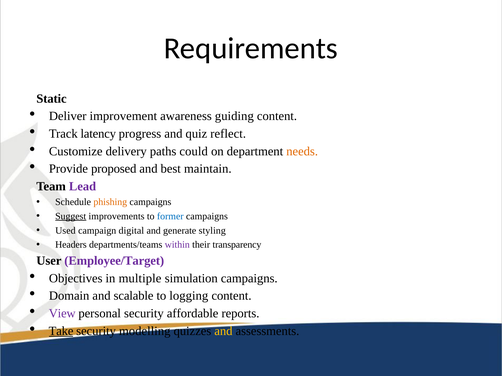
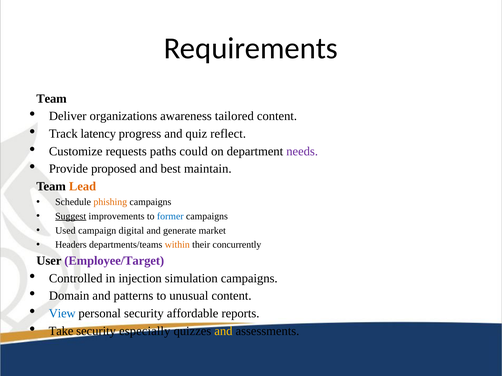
Static at (51, 99): Static -> Team
improvement: improvement -> organizations
guiding: guiding -> tailored
delivery: delivery -> requests
needs colour: orange -> purple
Lead colour: purple -> orange
styling: styling -> market
within colour: purple -> orange
transparency: transparency -> concurrently
Objectives: Objectives -> Controlled
multiple: multiple -> injection
scalable: scalable -> patterns
logging: logging -> unusual
View colour: purple -> blue
Take underline: present -> none
modelling: modelling -> especially
